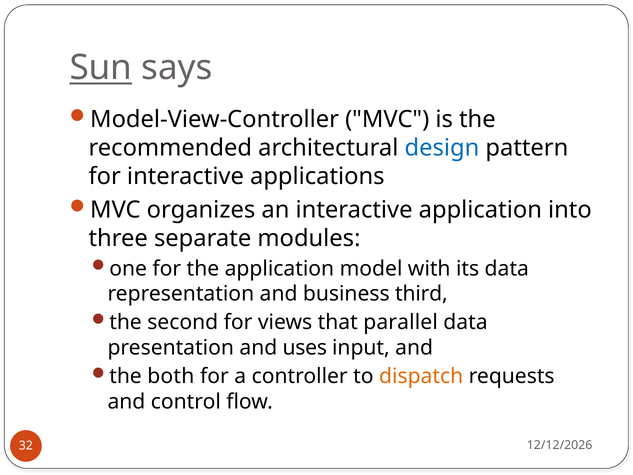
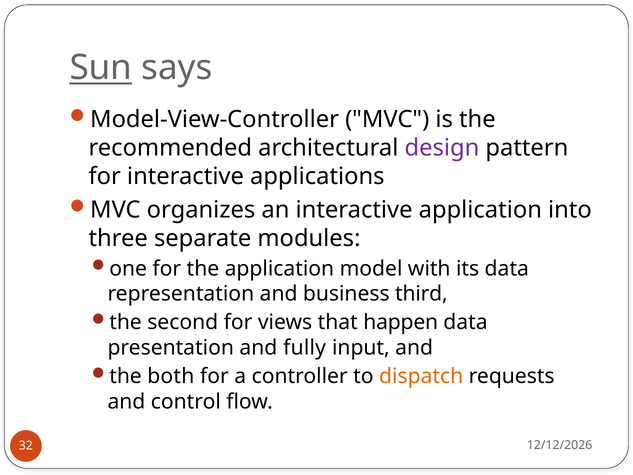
design colour: blue -> purple
parallel: parallel -> happen
uses: uses -> fully
